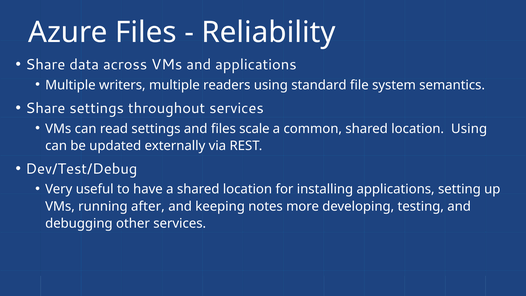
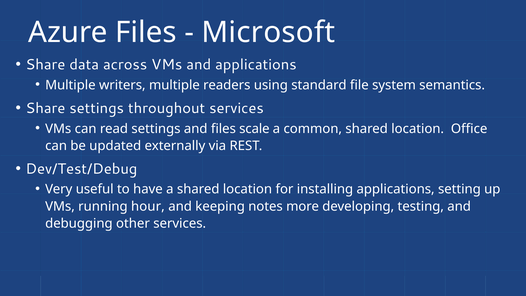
Reliability: Reliability -> Microsoft
location Using: Using -> Office
after: after -> hour
